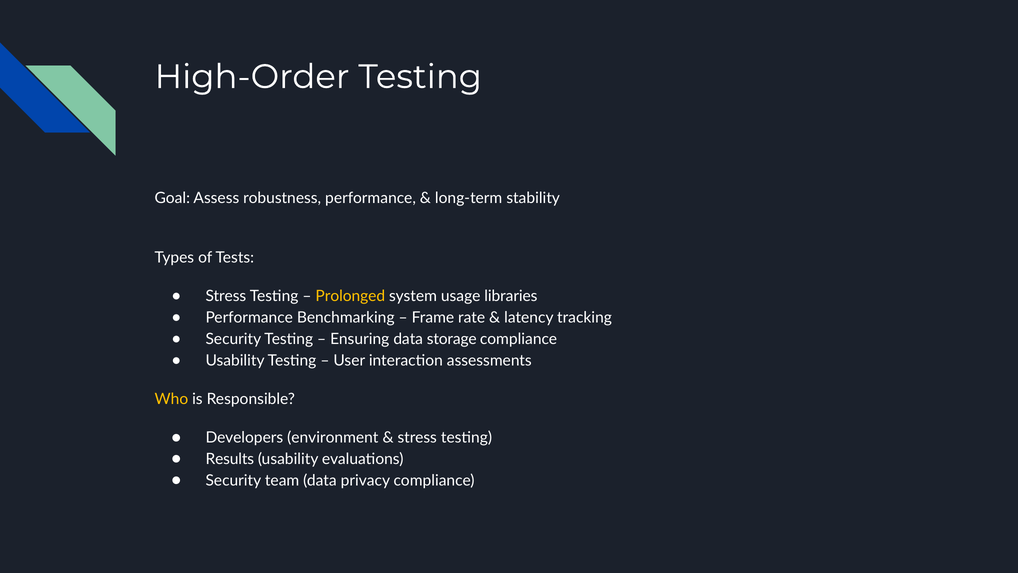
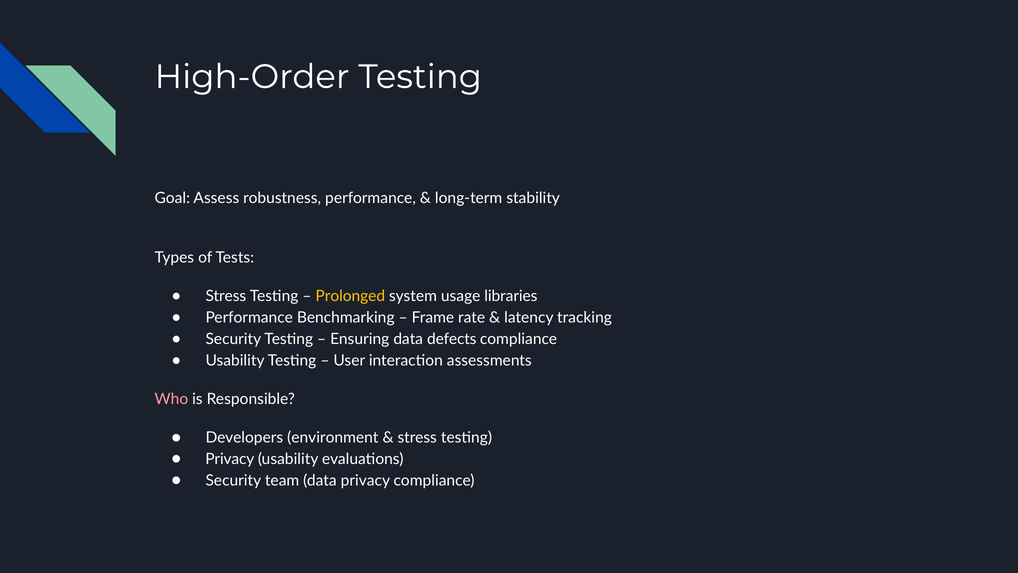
storage: storage -> defects
Who colour: yellow -> pink
Results at (230, 459): Results -> Privacy
